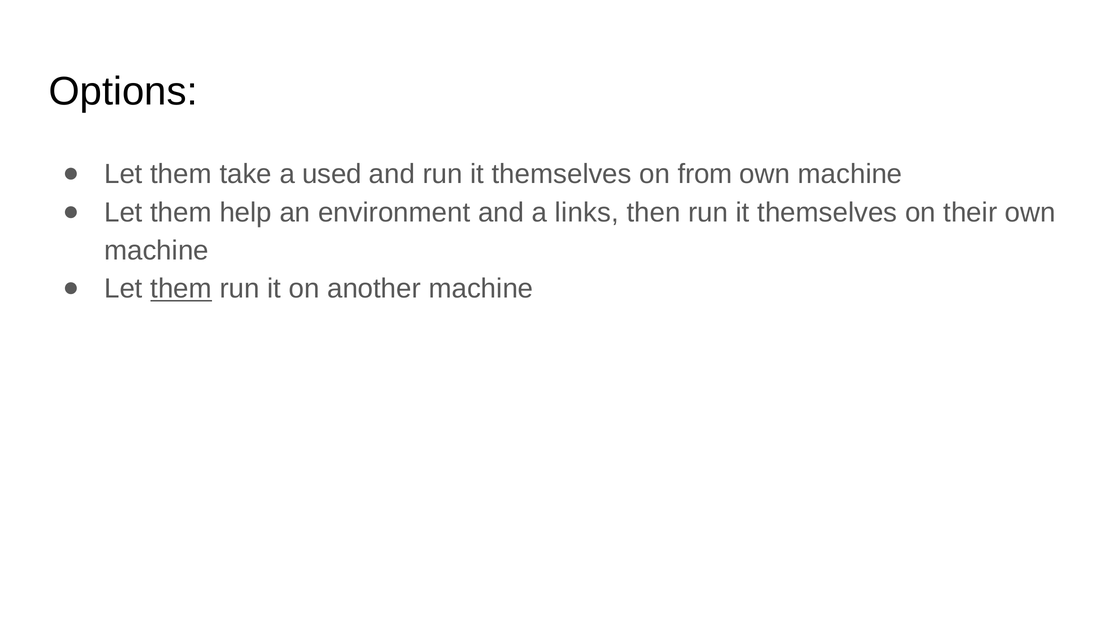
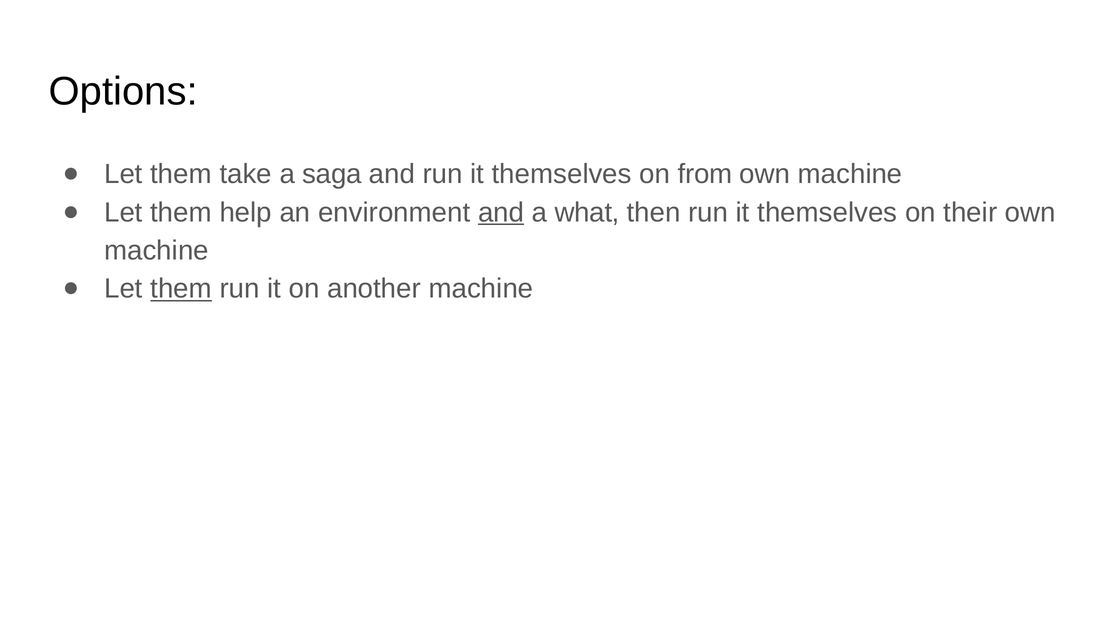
used: used -> saga
and at (501, 212) underline: none -> present
links: links -> what
